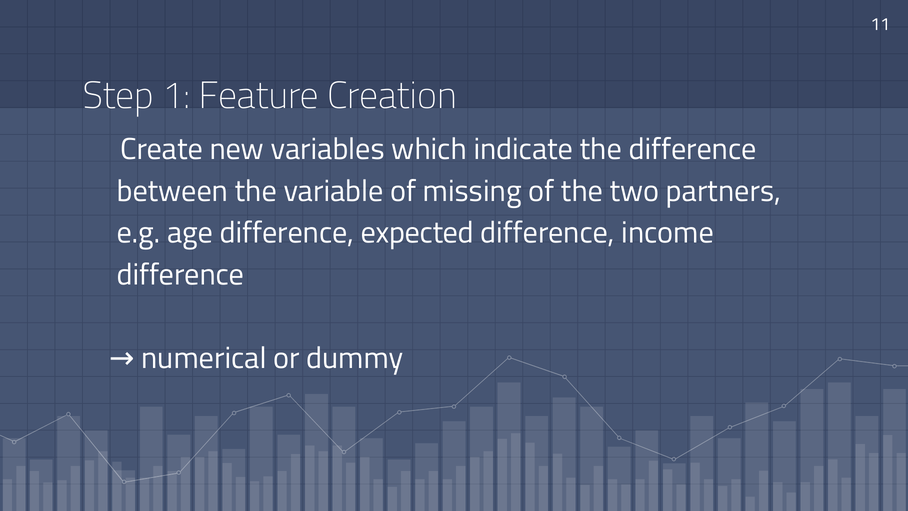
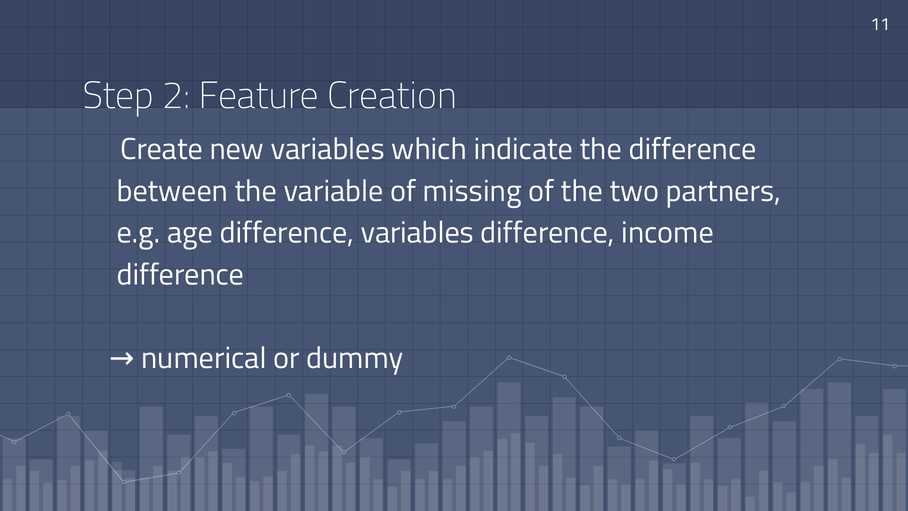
1: 1 -> 2
difference expected: expected -> variables
